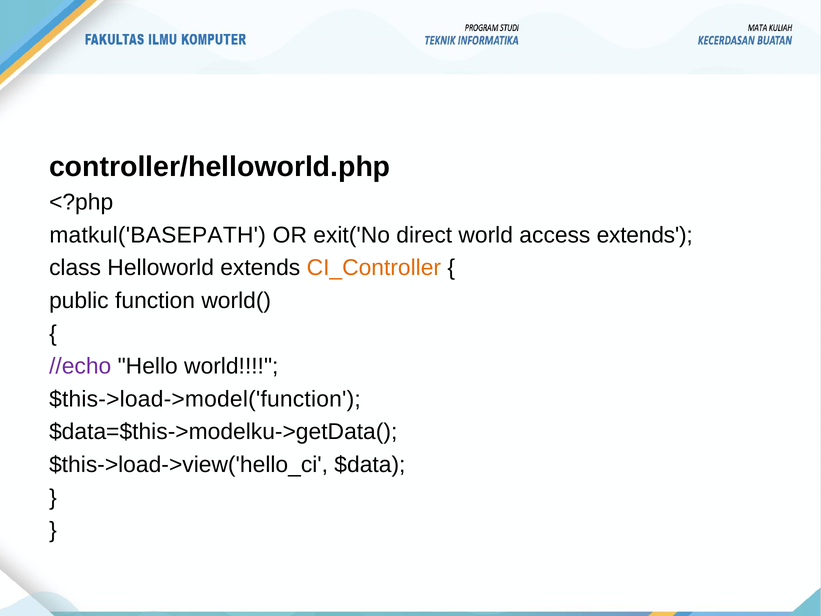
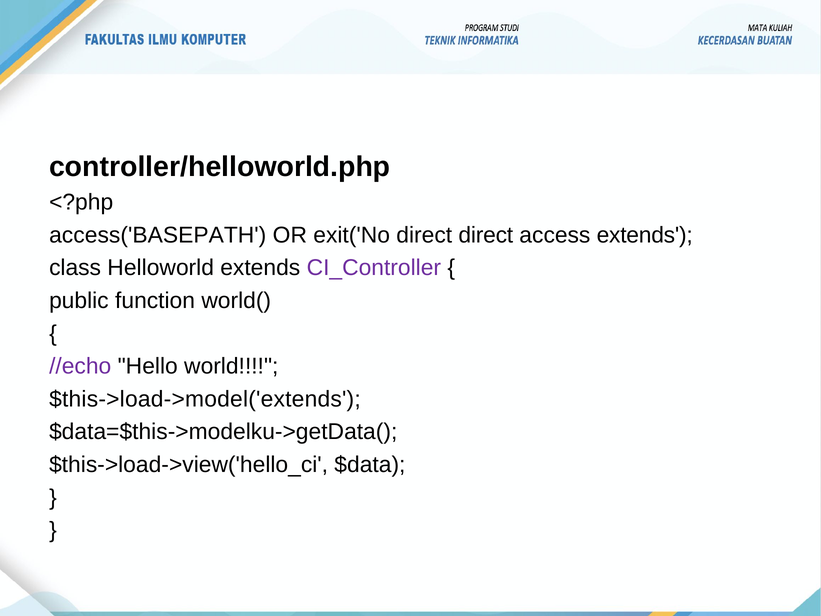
matkul('BASEPATH: matkul('BASEPATH -> access('BASEPATH
direct world: world -> direct
CI_Controller colour: orange -> purple
$this->load->model('function: $this->load->model('function -> $this->load->model('extends
